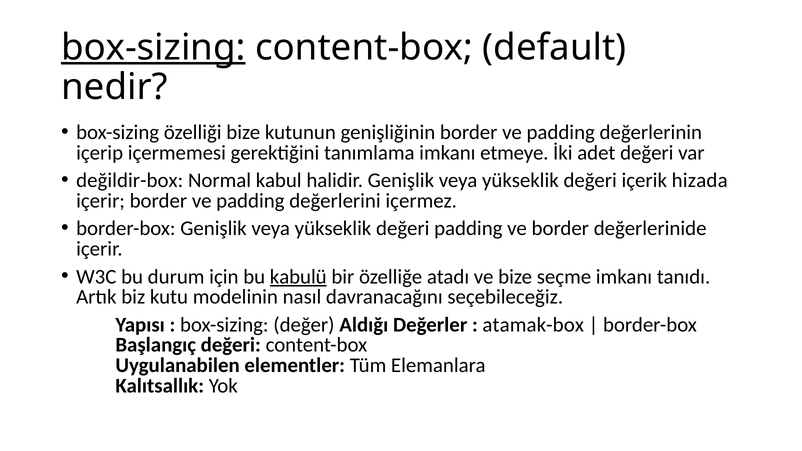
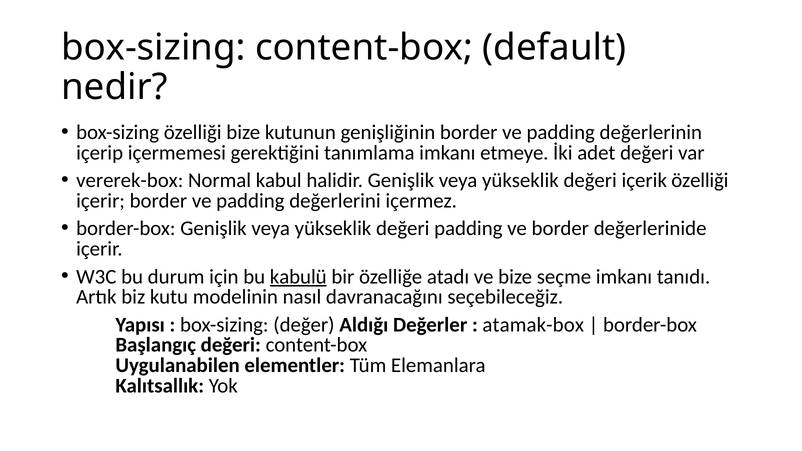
box-sizing at (153, 48) underline: present -> none
değildir-box: değildir-box -> vererek-box
içerik hizada: hizada -> özelliği
